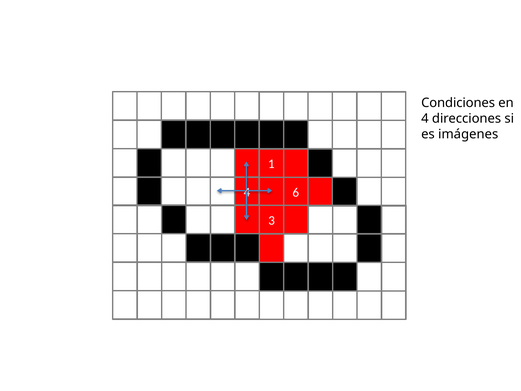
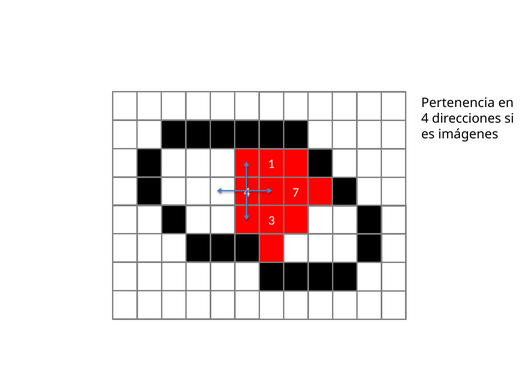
Condiciones: Condiciones -> Pertenencia
6: 6 -> 7
